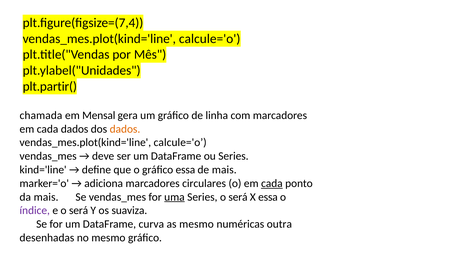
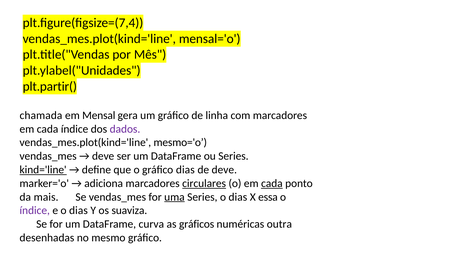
calcule='o at (210, 39): calcule='o -> mensal='o
cada dados: dados -> índice
dados at (125, 129) colour: orange -> purple
calcule='o at (180, 142): calcule='o -> mesmo='o
kind='line underline: none -> present
gráfico essa: essa -> dias
de mais: mais -> deve
circulares underline: none -> present
Series o será: será -> dias
e o será: será -> dias
as mesmo: mesmo -> gráficos
